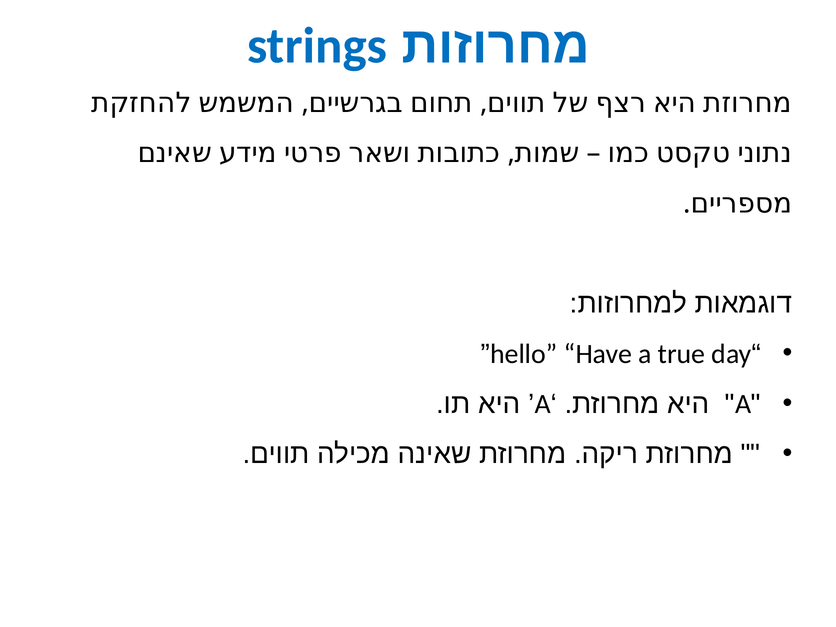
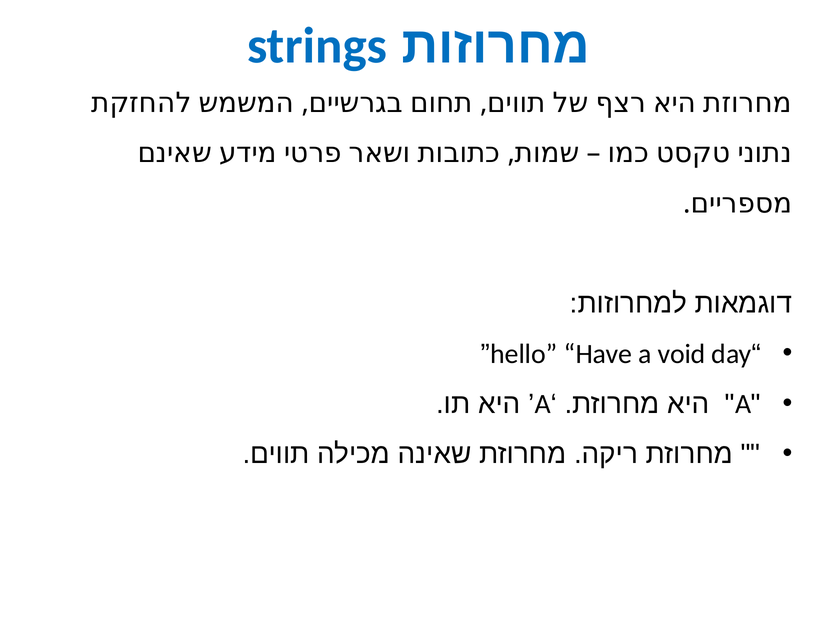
true: true -> void
